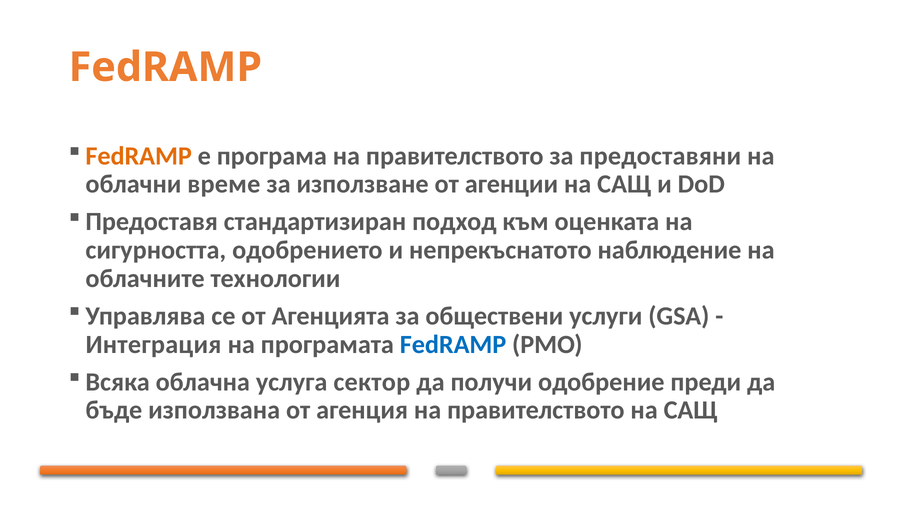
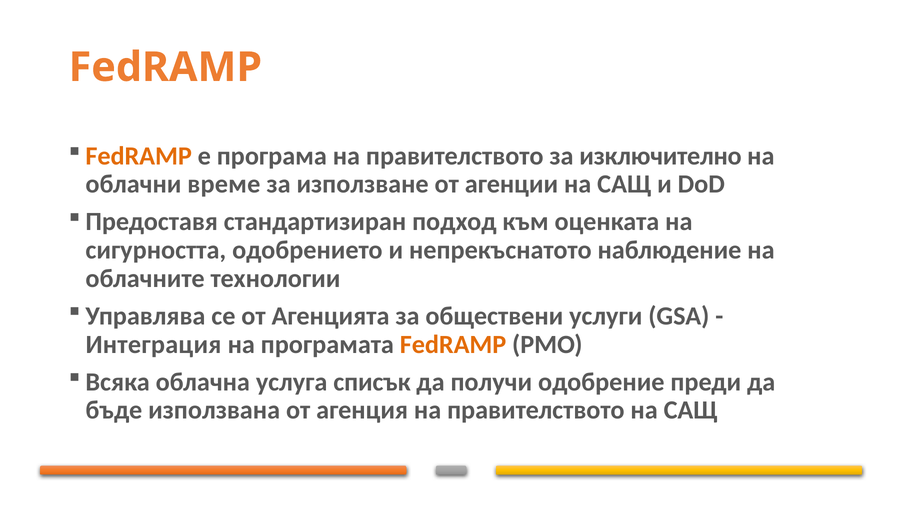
предоставяни: предоставяни -> изключително
FedRAMP at (453, 345) colour: blue -> orange
сектор: сектор -> списък
